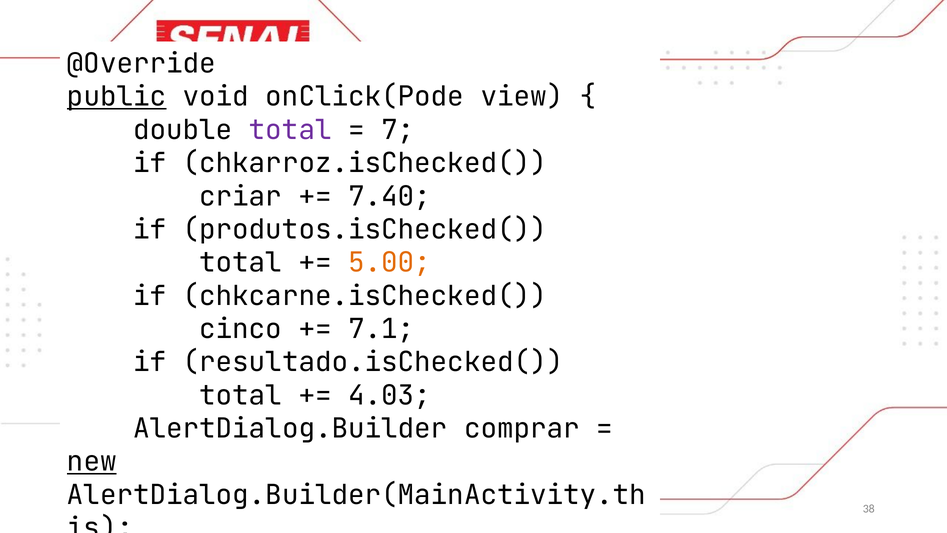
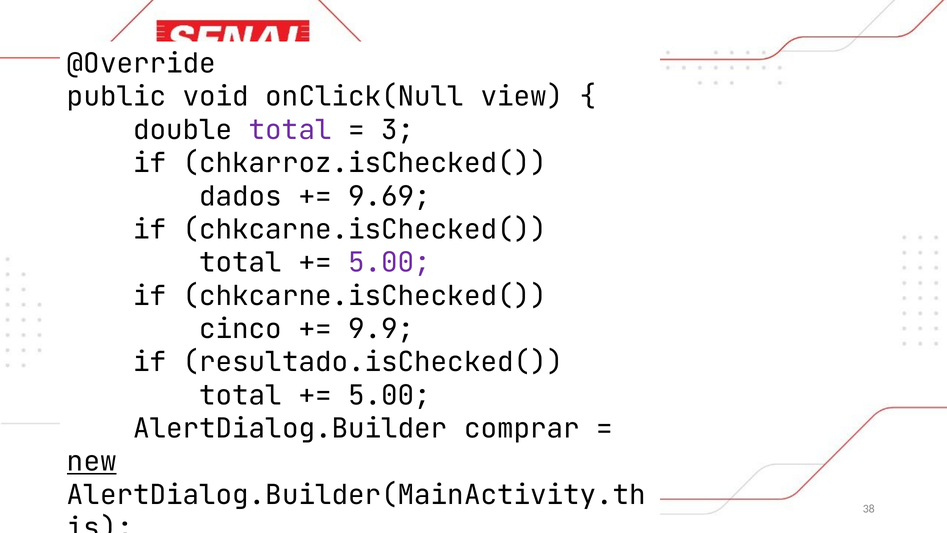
public underline: present -> none
onClick(Pode: onClick(Pode -> onClick(Null
7: 7 -> 3
criar: criar -> dados
7.40: 7.40 -> 9.69
produtos.isChecked( at (365, 229): produtos.isChecked( -> chkcarne.isChecked(
5.00 at (390, 263) colour: orange -> purple
7.1: 7.1 -> 9.9
4.03 at (390, 395): 4.03 -> 5.00
